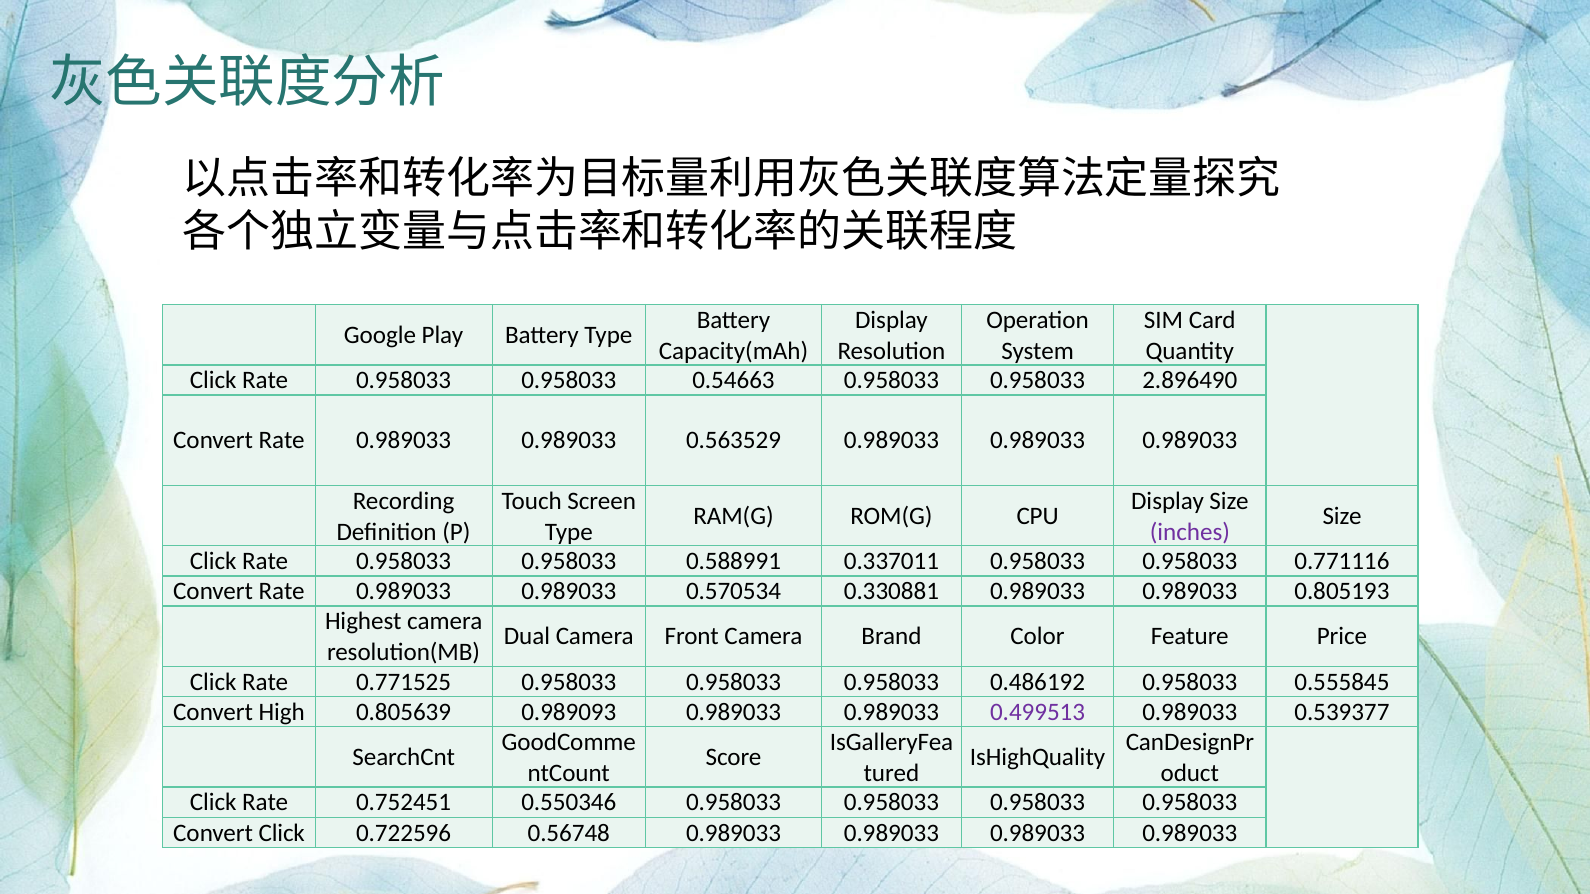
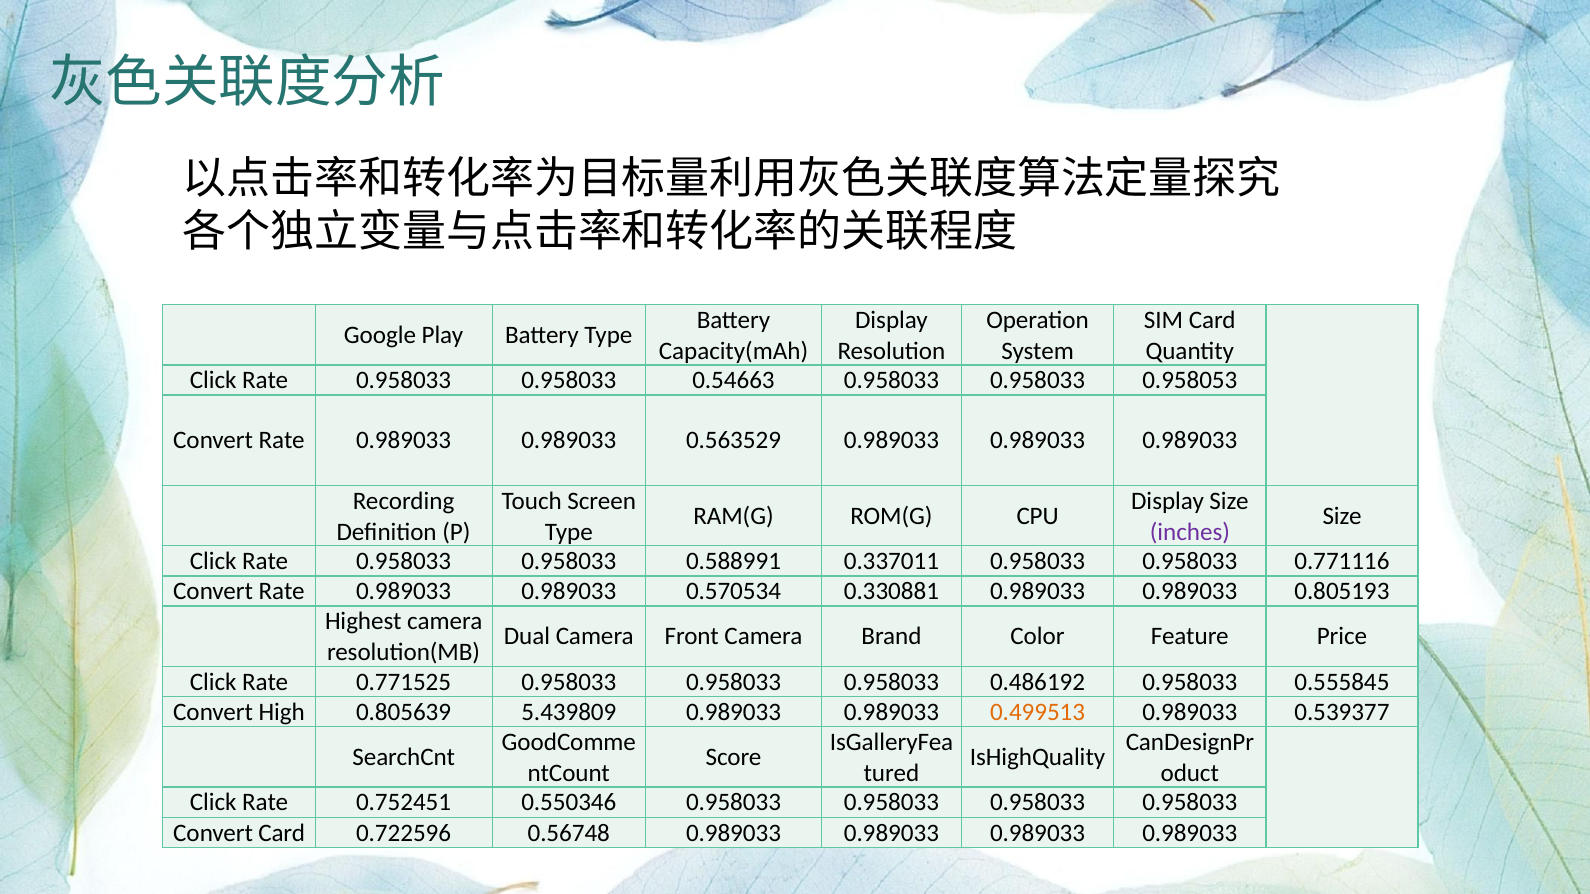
2.896490: 2.896490 -> 0.958053
0.989093: 0.989093 -> 5.439809
0.499513 colour: purple -> orange
Convert Click: Click -> Card
